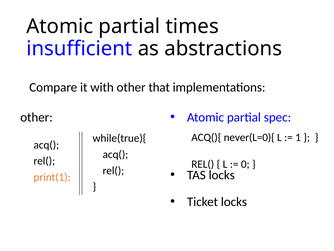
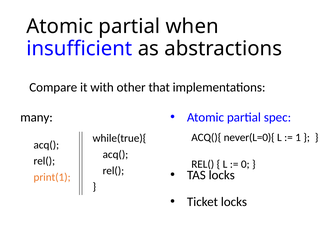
times: times -> when
other at (36, 117): other -> many
